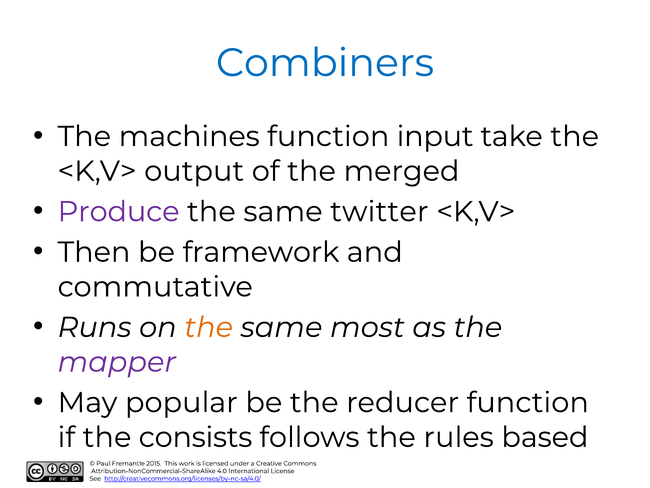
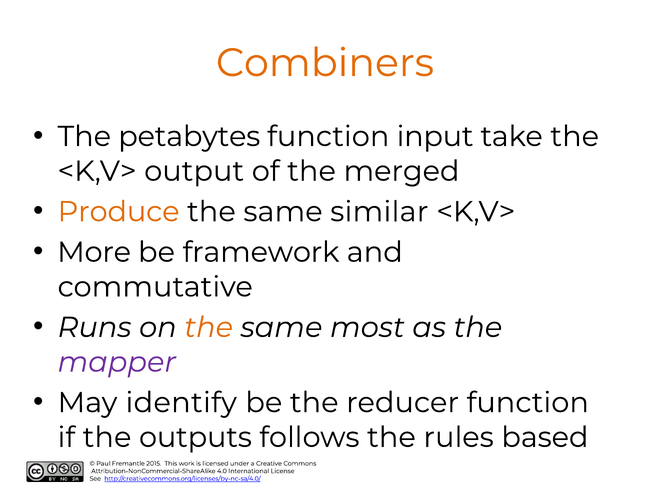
Combiners colour: blue -> orange
machines: machines -> petabytes
Produce colour: purple -> orange
twitter: twitter -> similar
Then: Then -> More
popular: popular -> identify
consists: consists -> outputs
